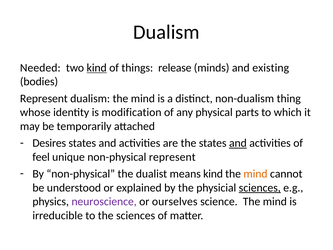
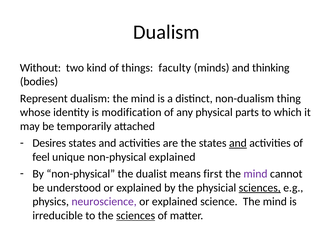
Needed: Needed -> Without
kind at (97, 68) underline: present -> none
release: release -> faculty
existing: existing -> thinking
non-physical represent: represent -> explained
means kind: kind -> first
mind at (255, 174) colour: orange -> purple
ourselves at (175, 201): ourselves -> explained
sciences at (136, 215) underline: none -> present
